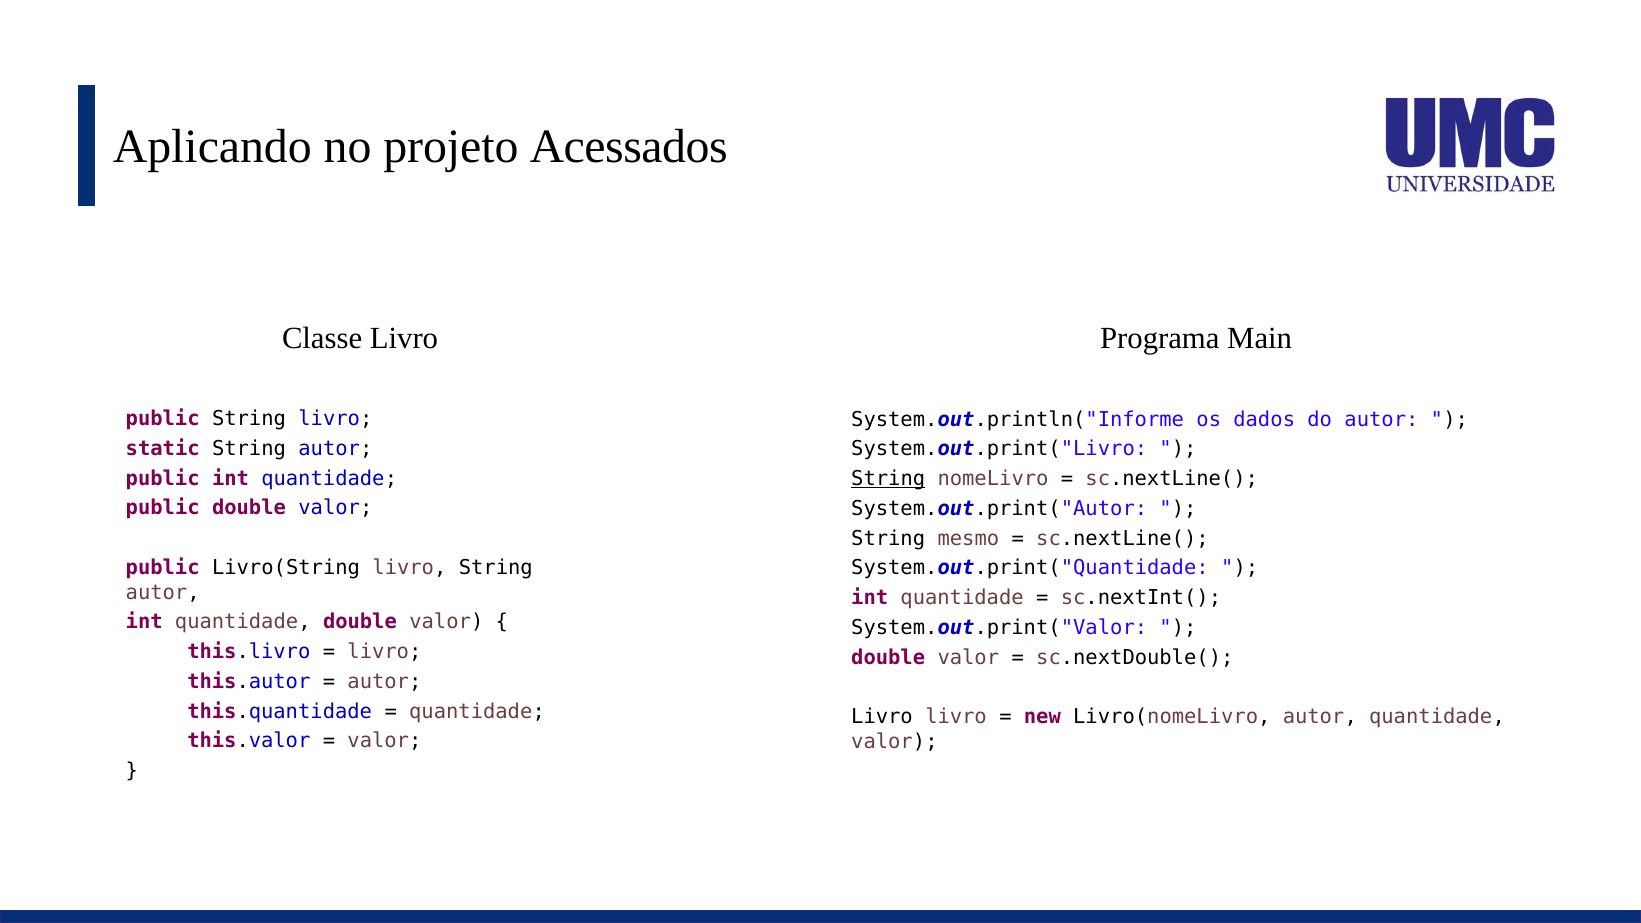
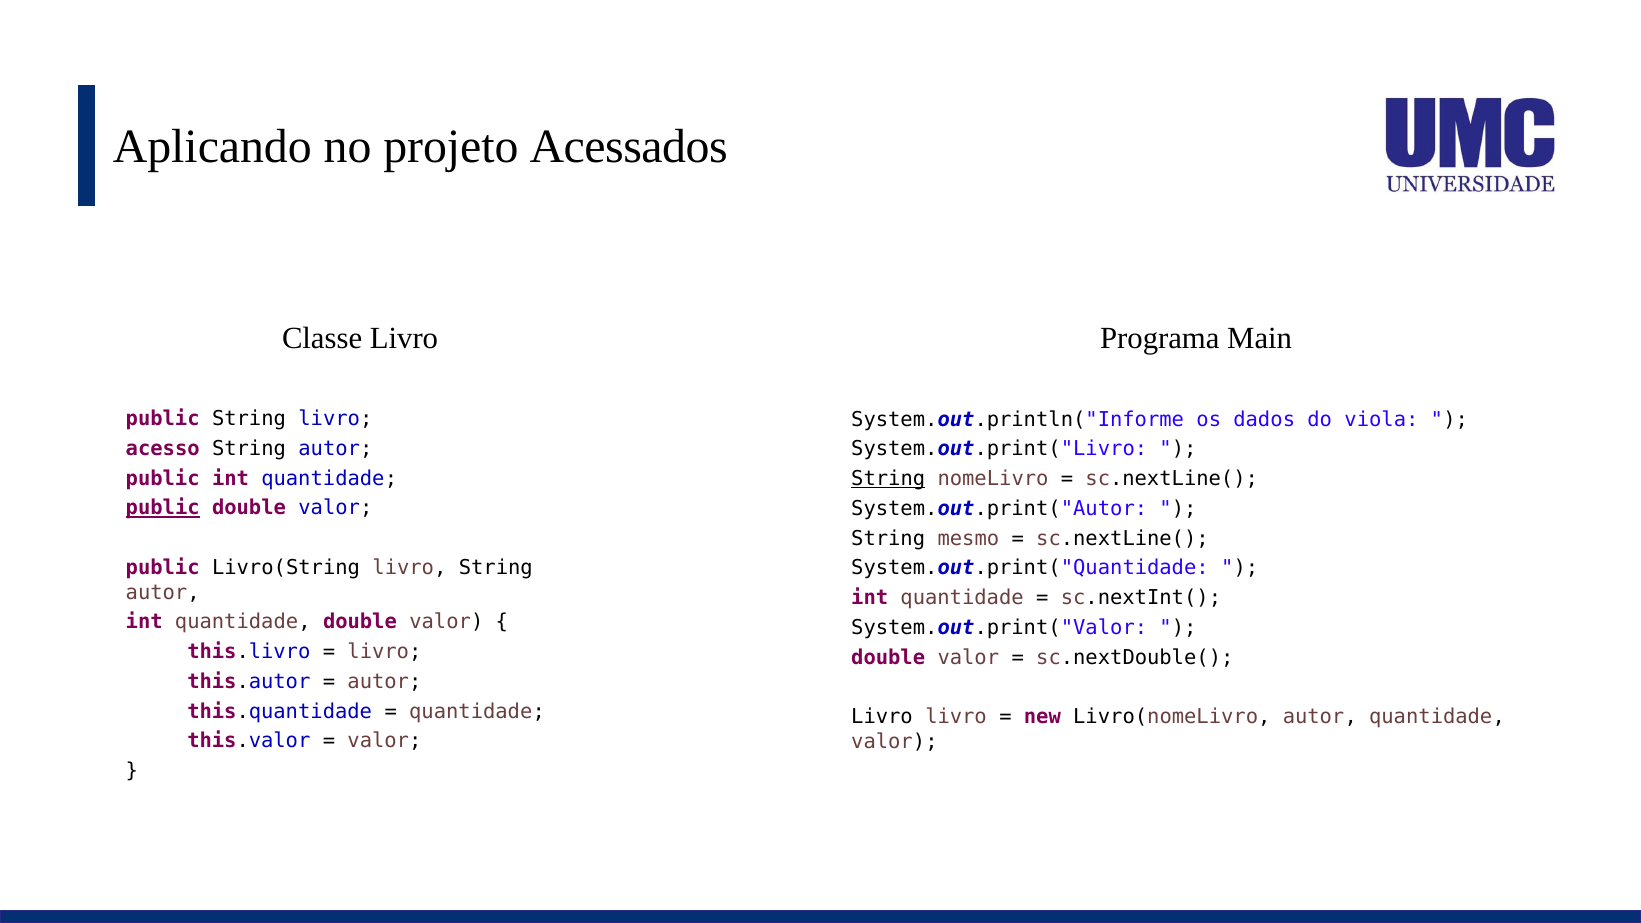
do autor: autor -> viola
static: static -> acesso
public at (163, 508) underline: none -> present
